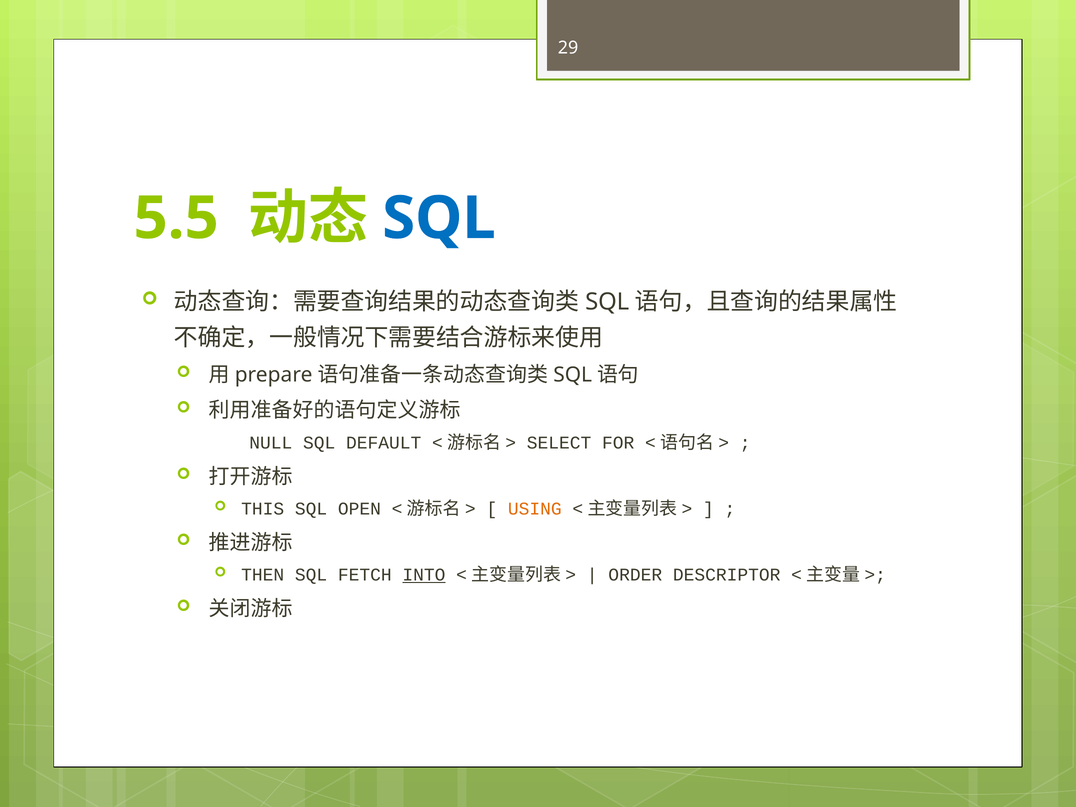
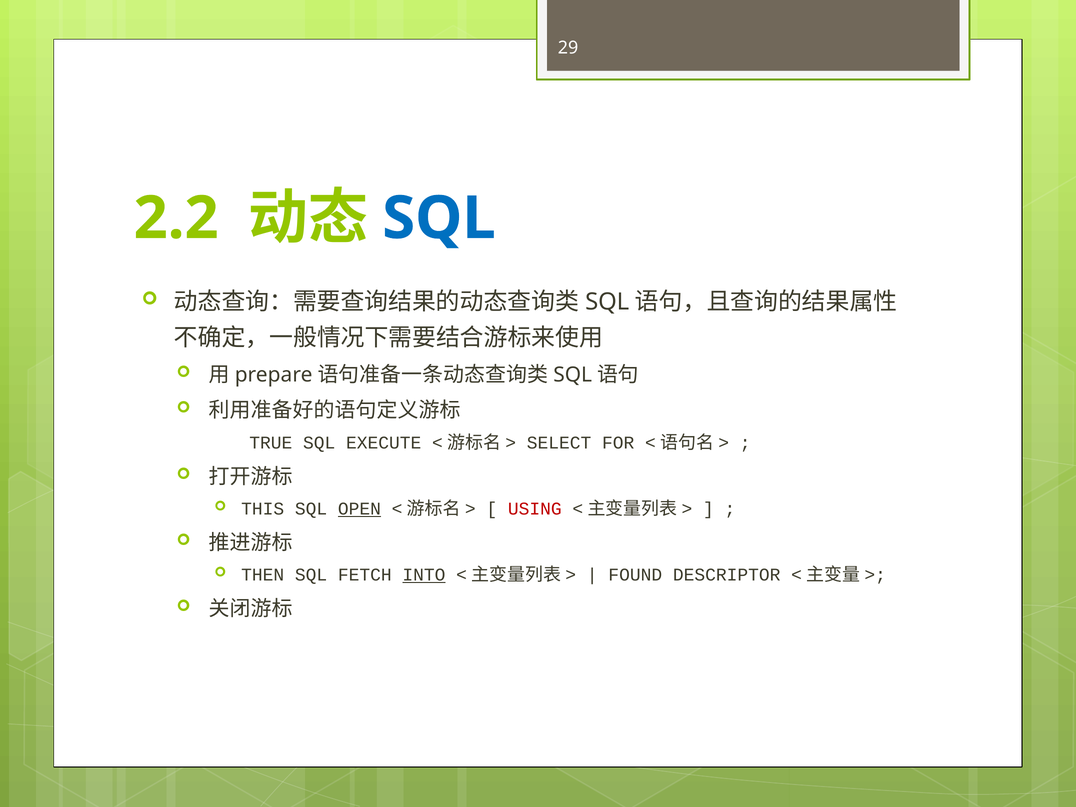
5.5: 5.5 -> 2.2
NULL: NULL -> TRUE
DEFAULT: DEFAULT -> EXECUTE
OPEN underline: none -> present
USING colour: orange -> red
ORDER: ORDER -> FOUND
